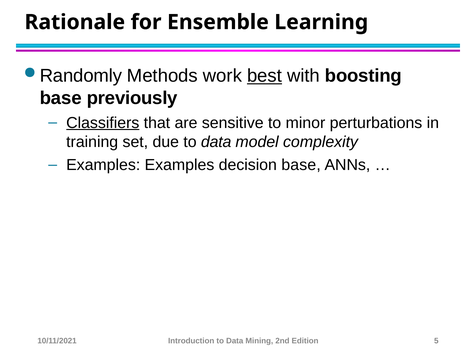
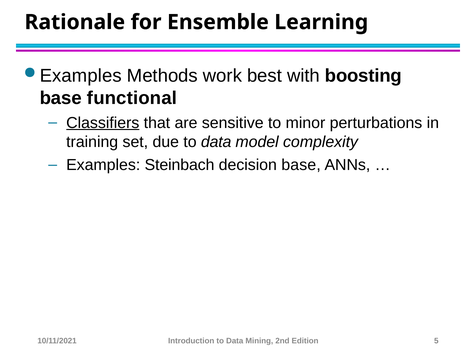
Randomly at (81, 76): Randomly -> Examples
best underline: present -> none
previously: previously -> functional
Examples Examples: Examples -> Steinbach
